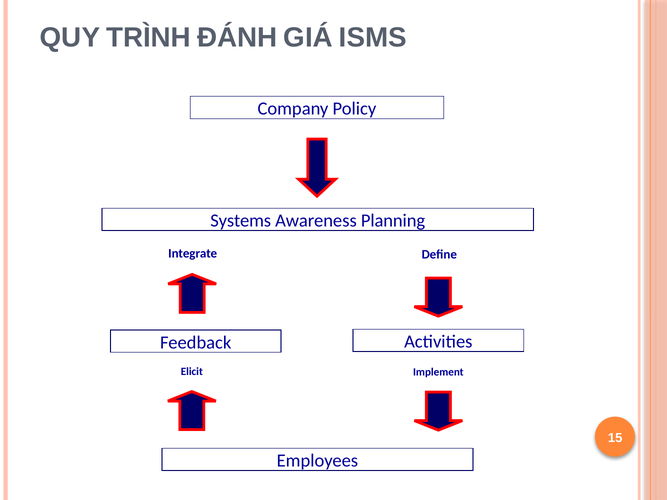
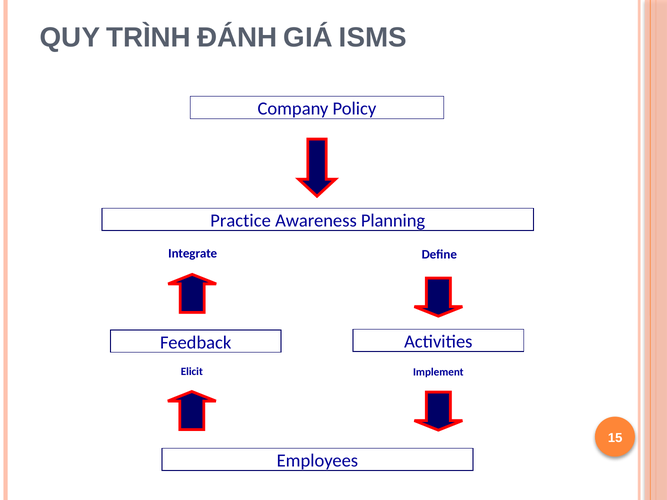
Systems: Systems -> Practice
